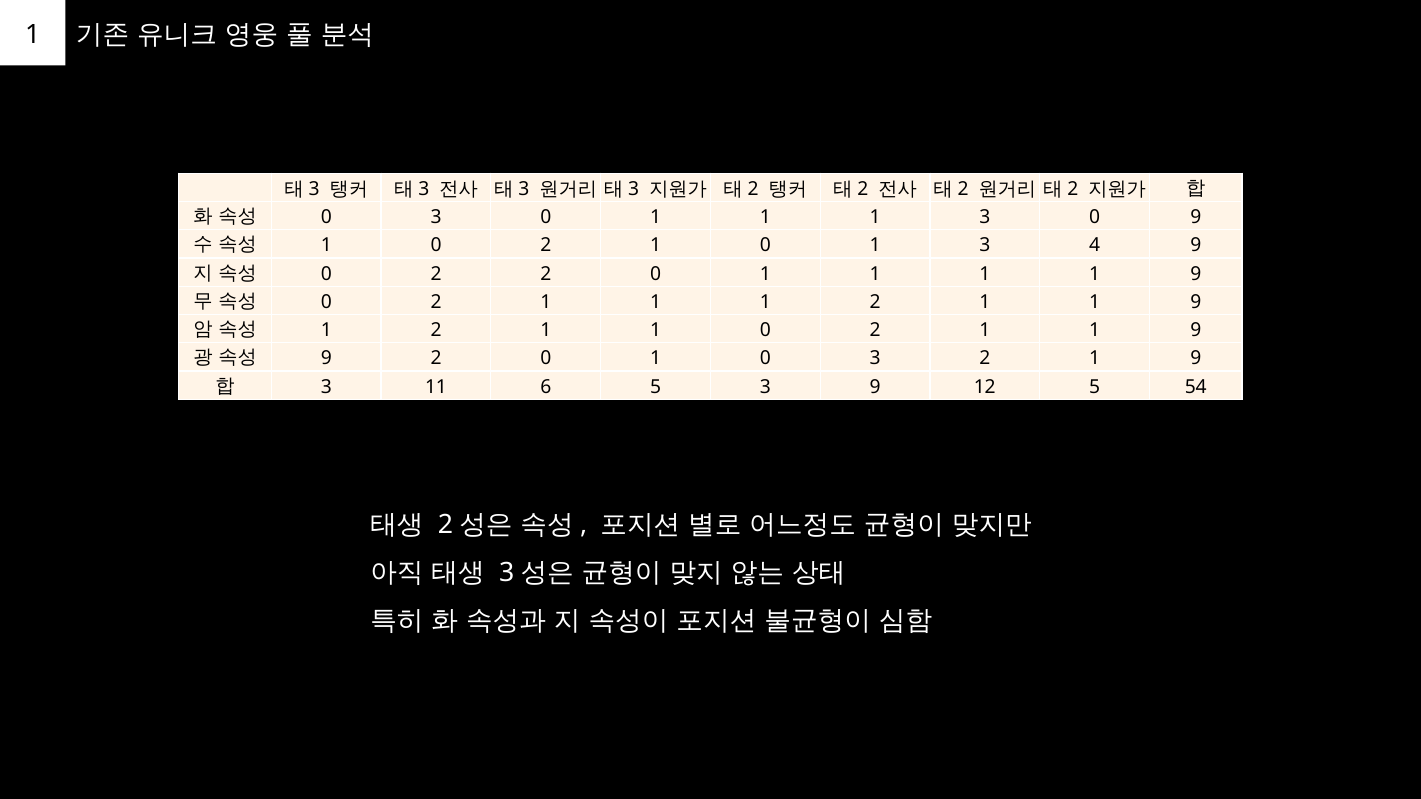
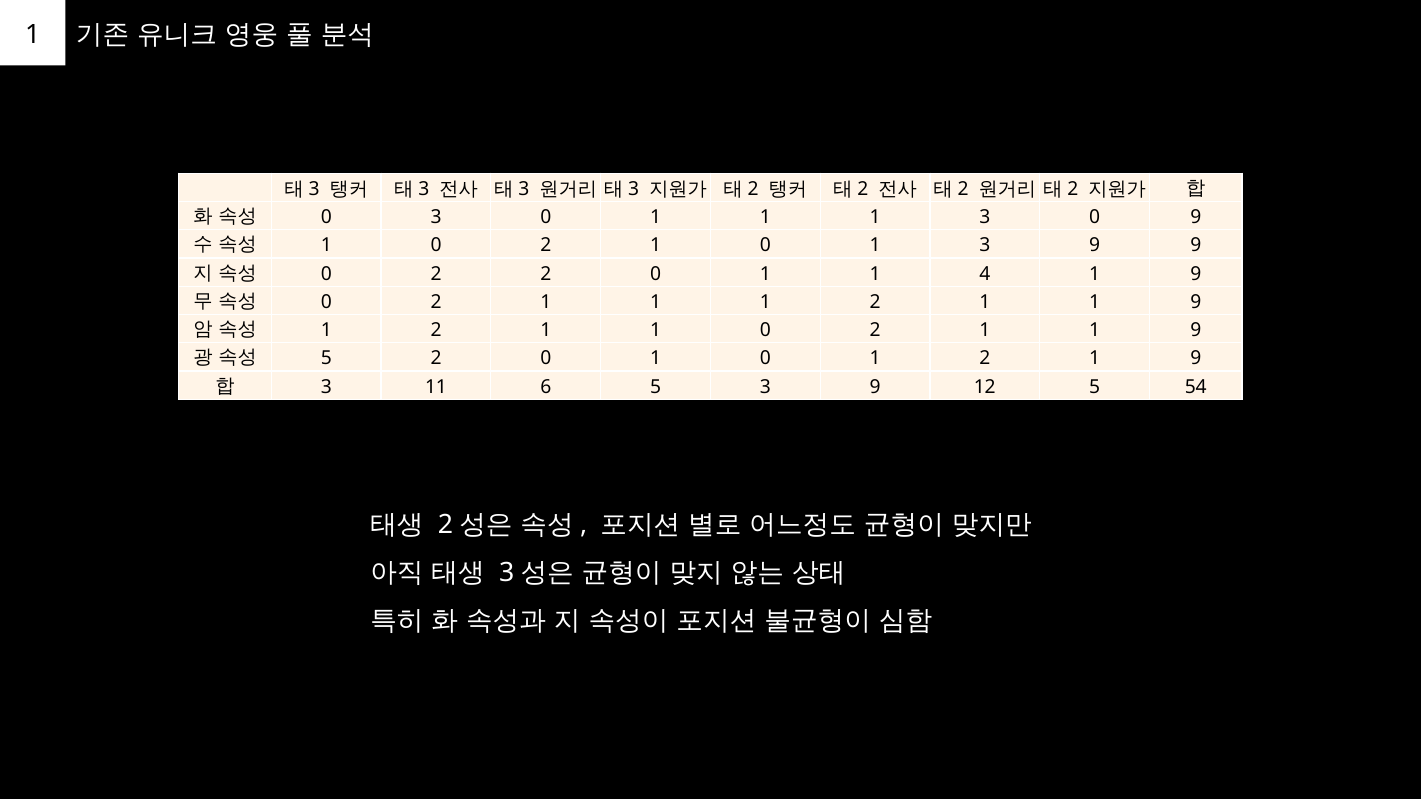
1 3 4: 4 -> 9
1 at (985, 274): 1 -> 4
9 at (326, 359): 9 -> 5
0 1 0 3: 3 -> 1
